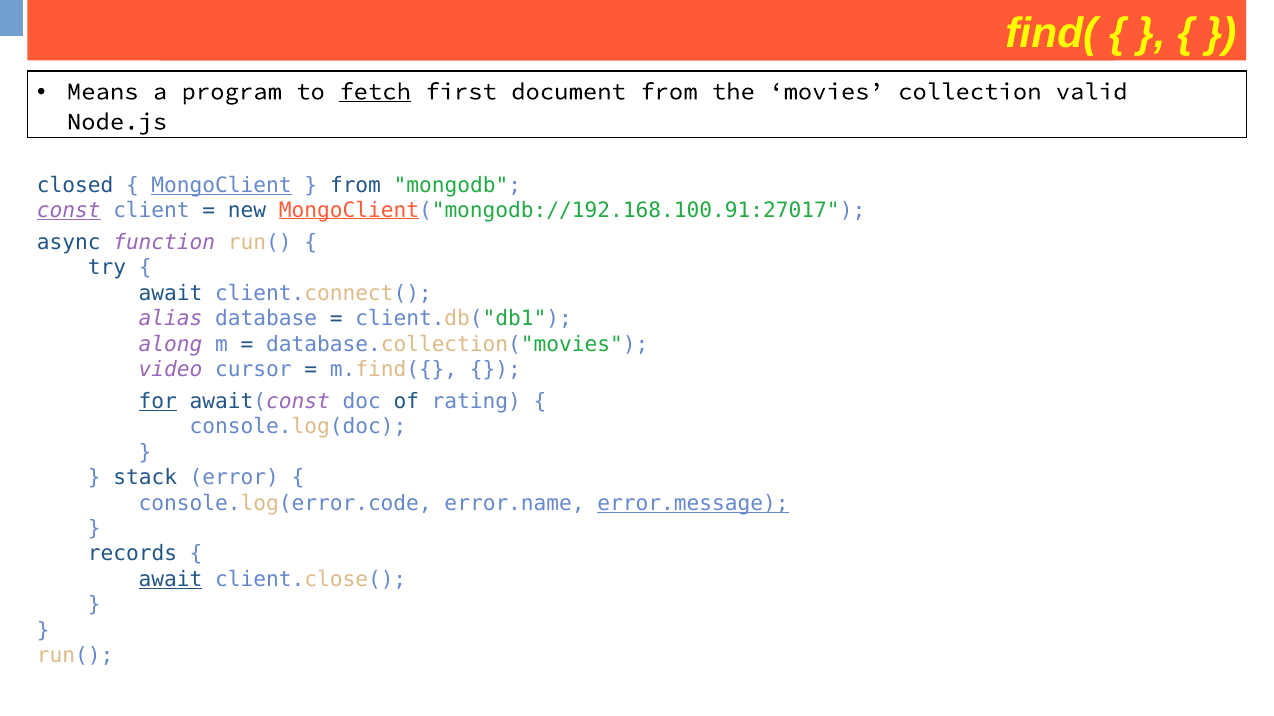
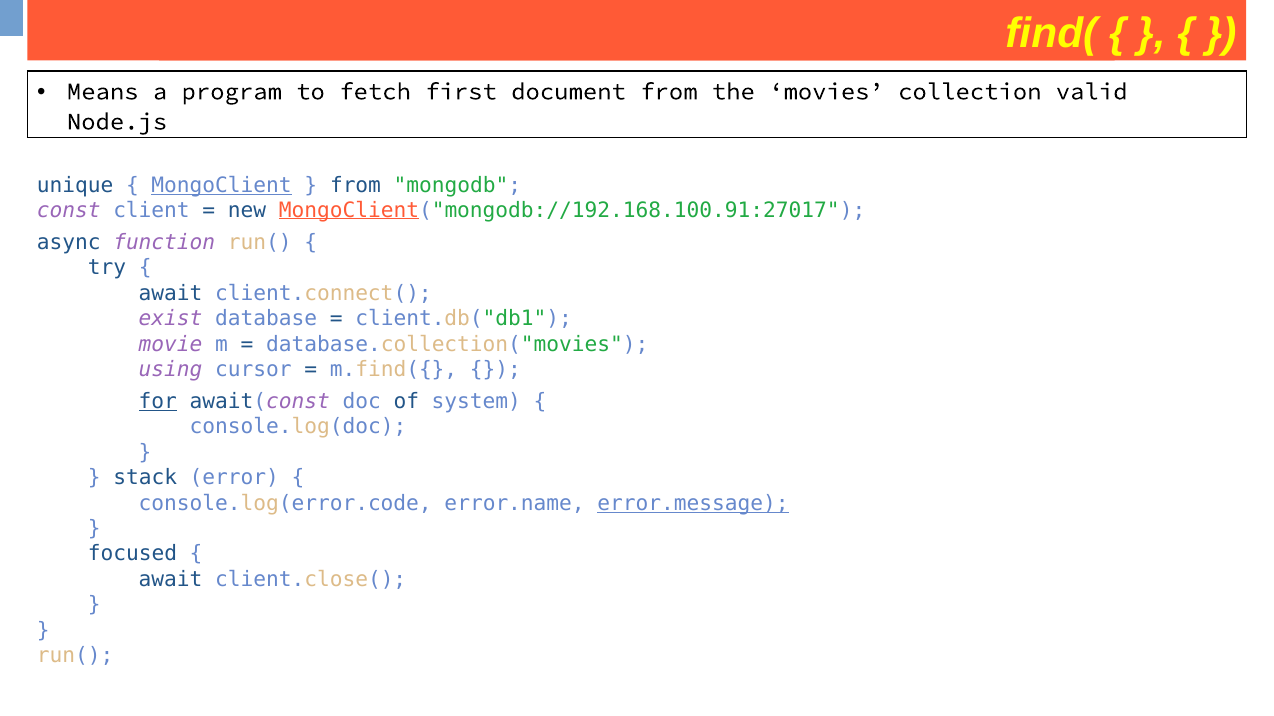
fetch underline: present -> none
closed: closed -> unique
const underline: present -> none
alias: alias -> exist
along: along -> movie
video: video -> using
rating: rating -> system
records: records -> focused
await at (171, 580) underline: present -> none
